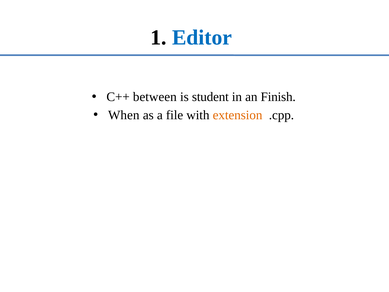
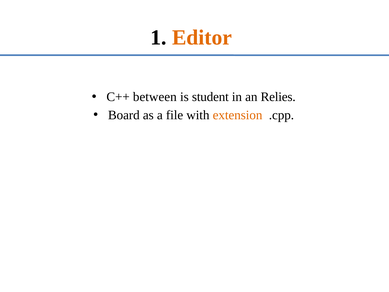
Editor colour: blue -> orange
Finish: Finish -> Relies
When: When -> Board
